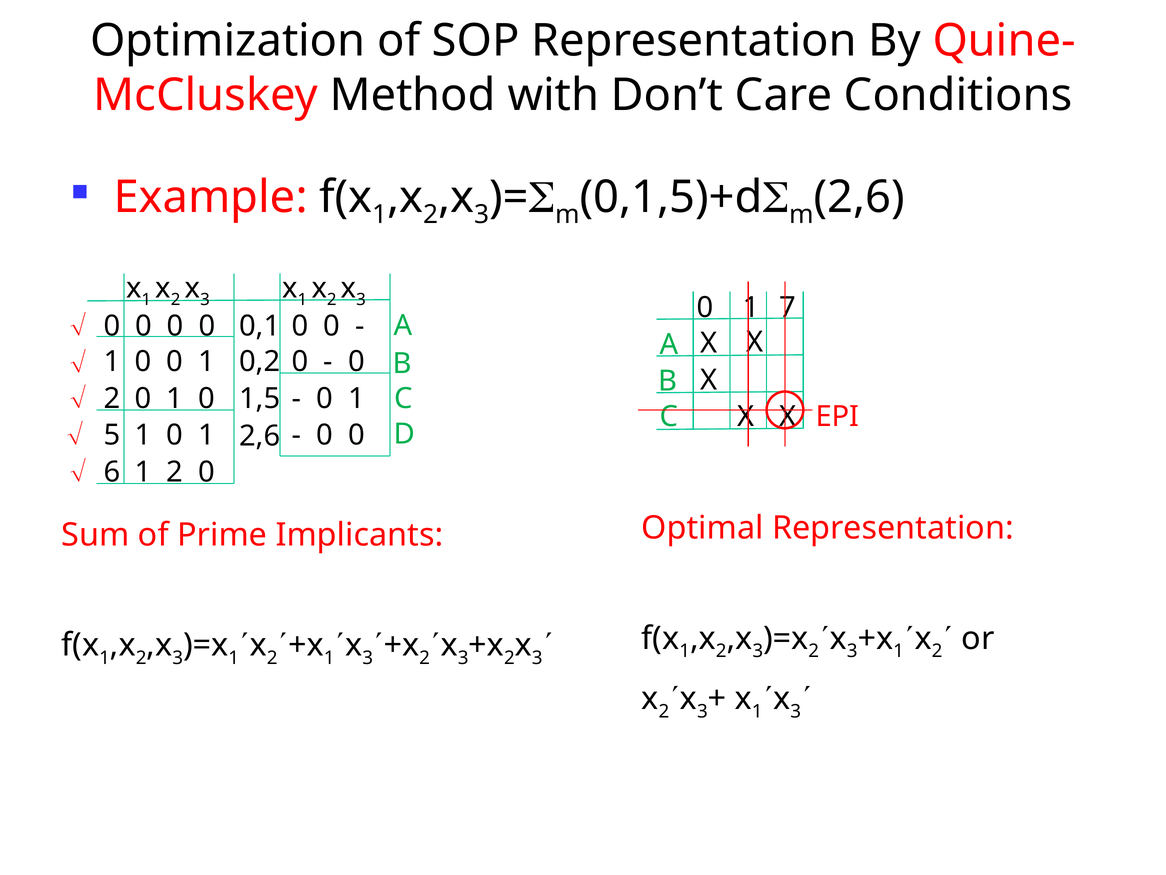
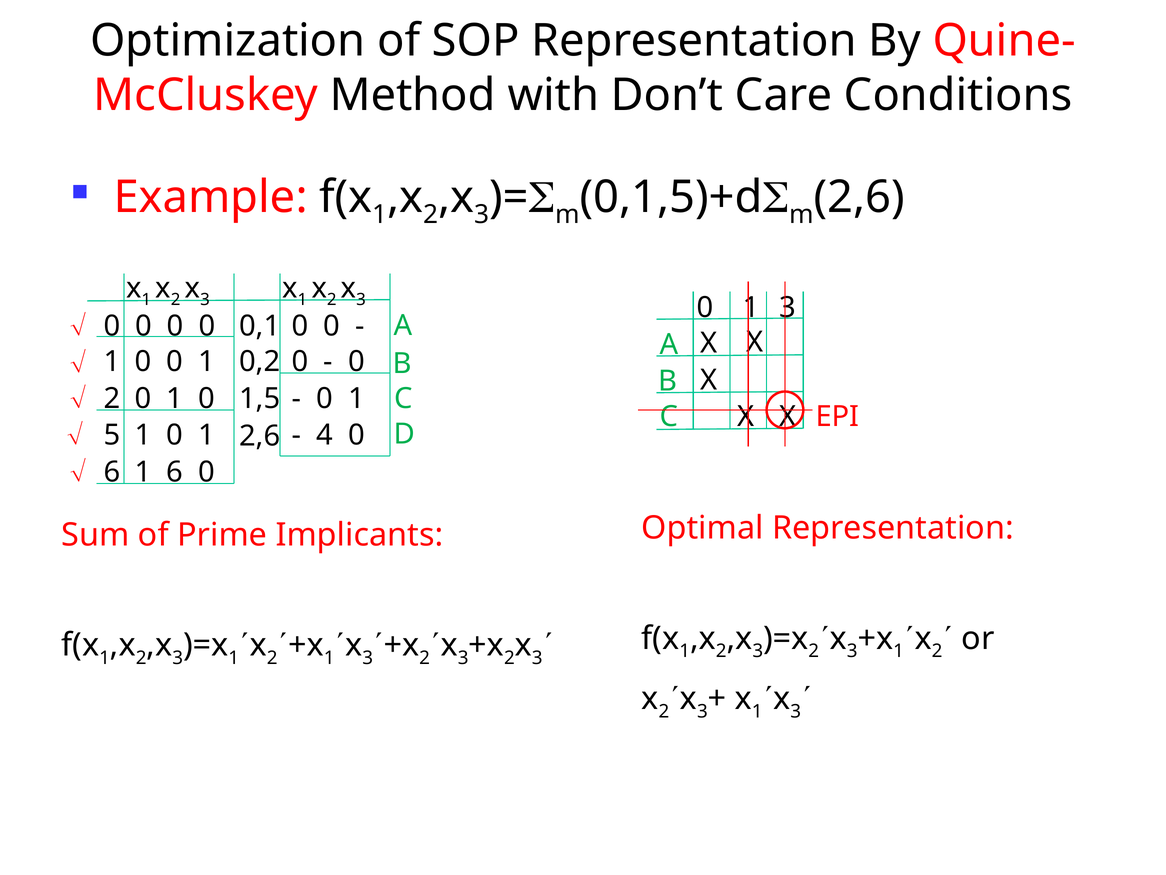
1 7: 7 -> 3
0 at (325, 435): 0 -> 4
6 1 2: 2 -> 6
